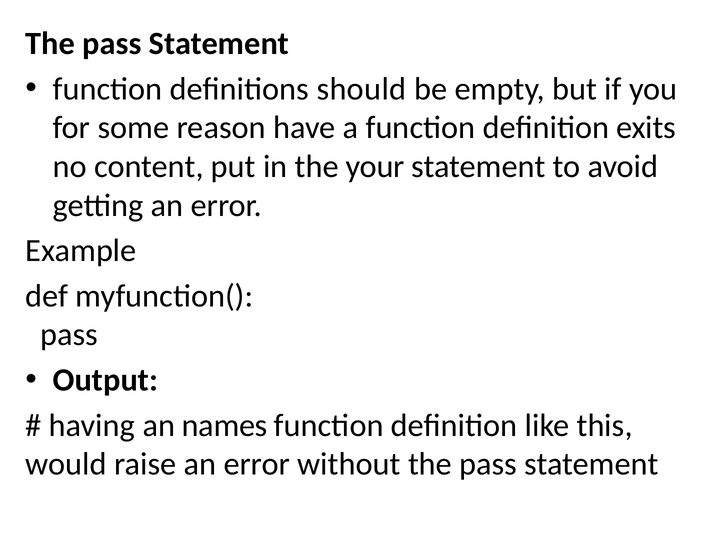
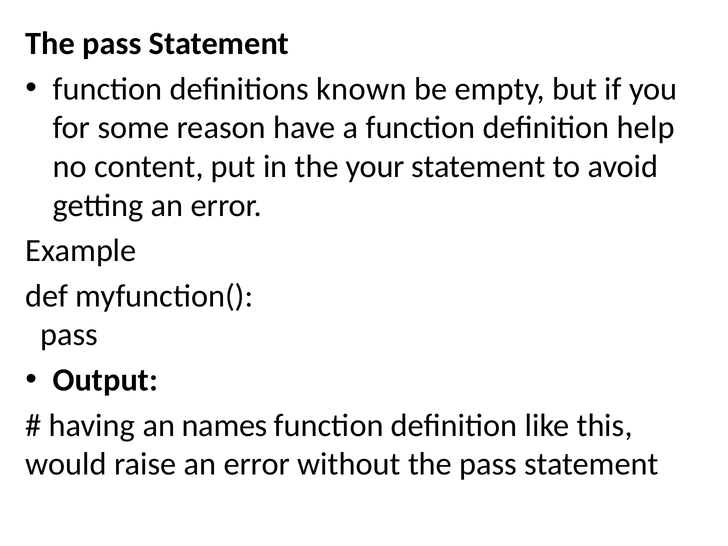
should: should -> known
exits: exits -> help
